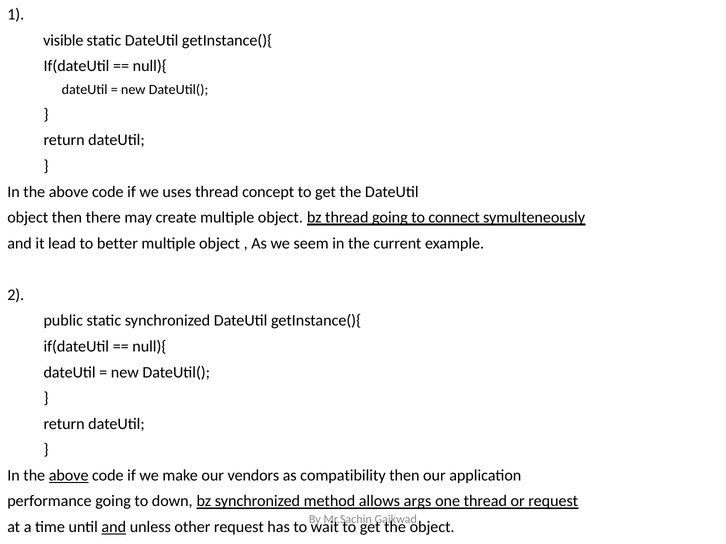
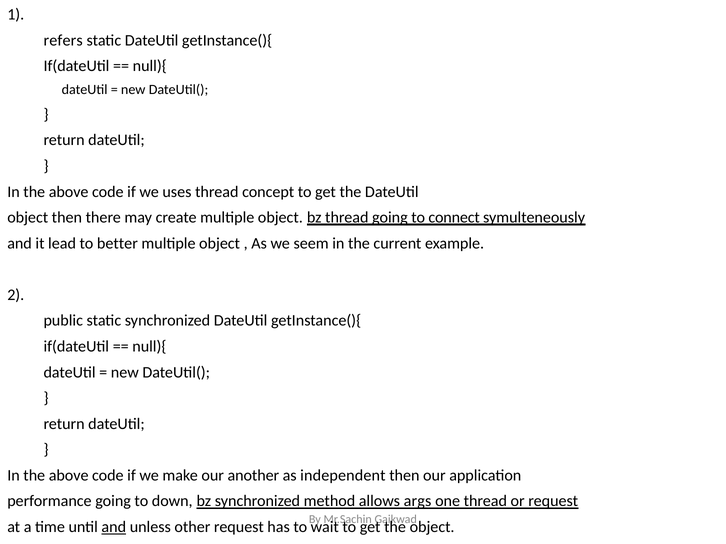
visible: visible -> refers
above at (69, 476) underline: present -> none
vendors: vendors -> another
compatibility: compatibility -> independent
